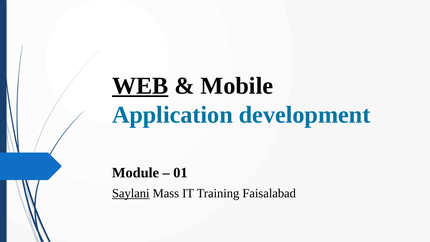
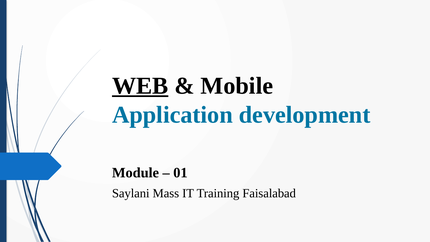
Saylani underline: present -> none
